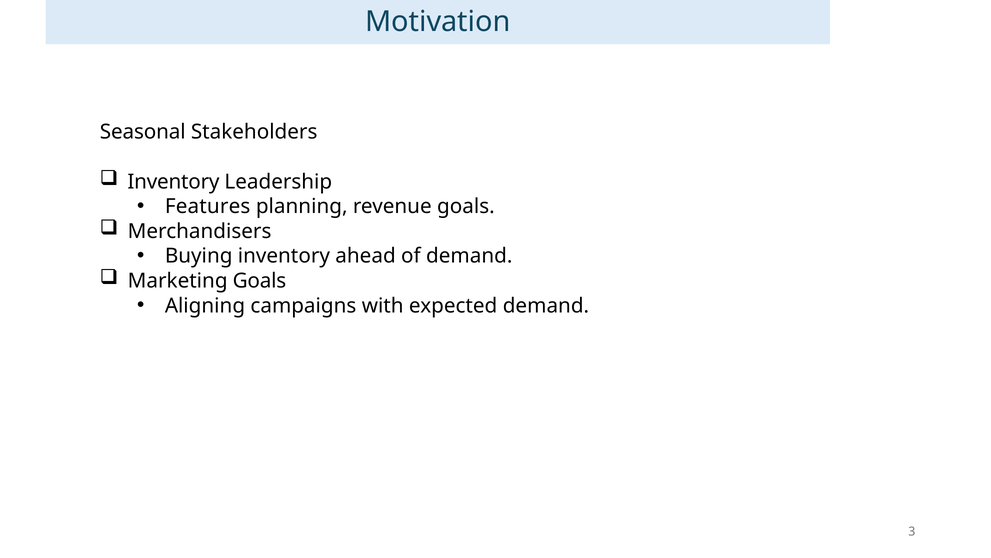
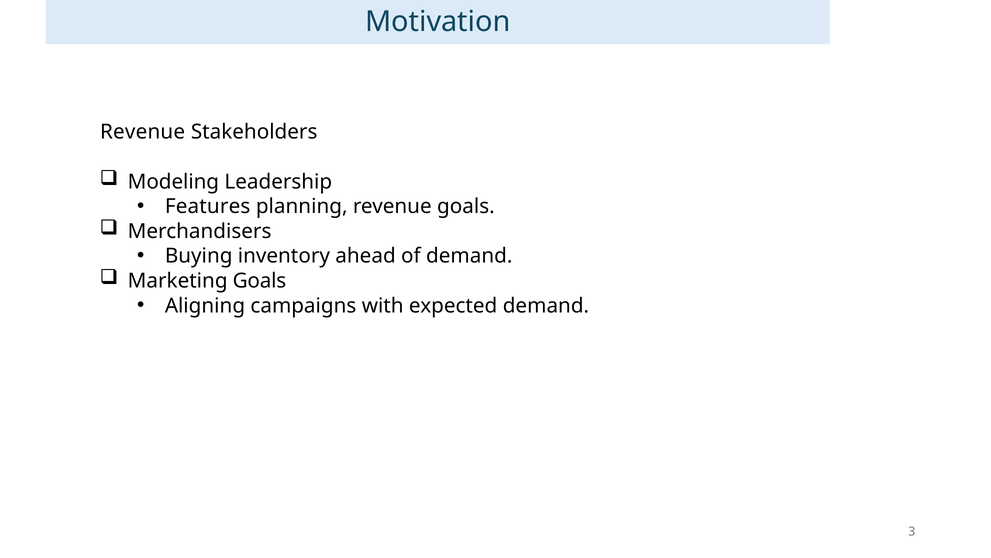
Seasonal at (143, 132): Seasonal -> Revenue
Inventory at (173, 182): Inventory -> Modeling
